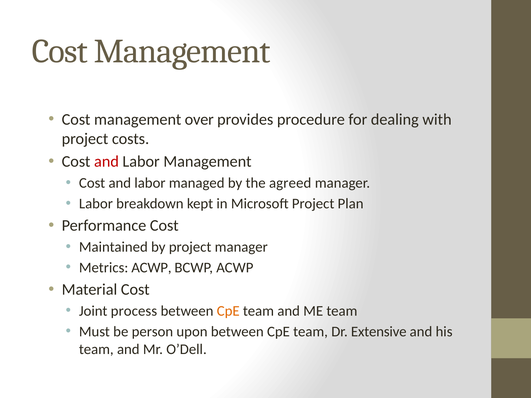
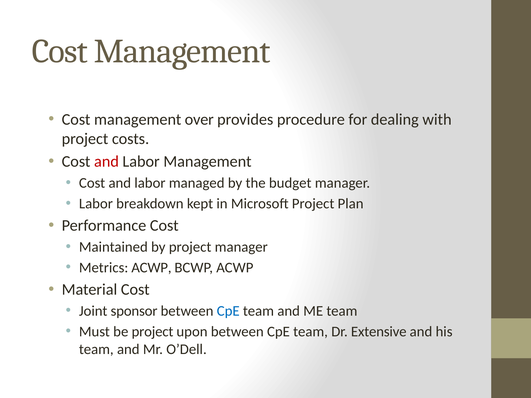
agreed: agreed -> budget
process: process -> sponsor
CpE at (228, 311) colour: orange -> blue
be person: person -> project
